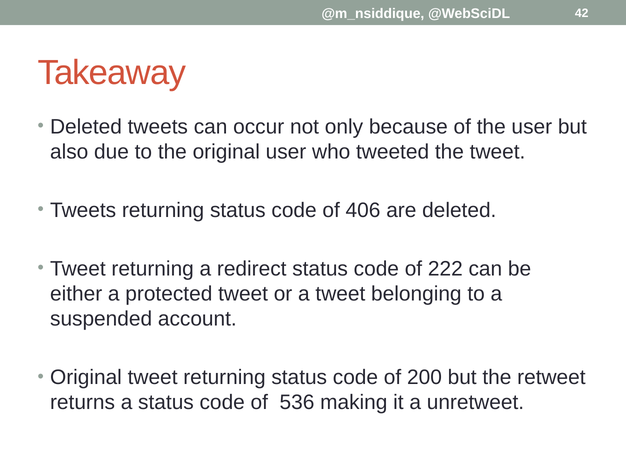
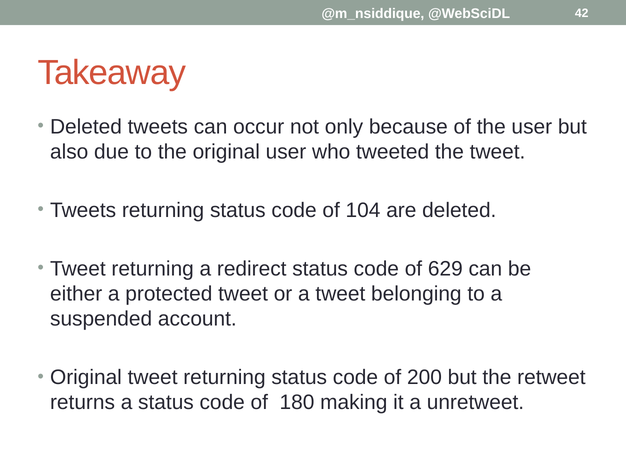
406: 406 -> 104
222: 222 -> 629
536: 536 -> 180
